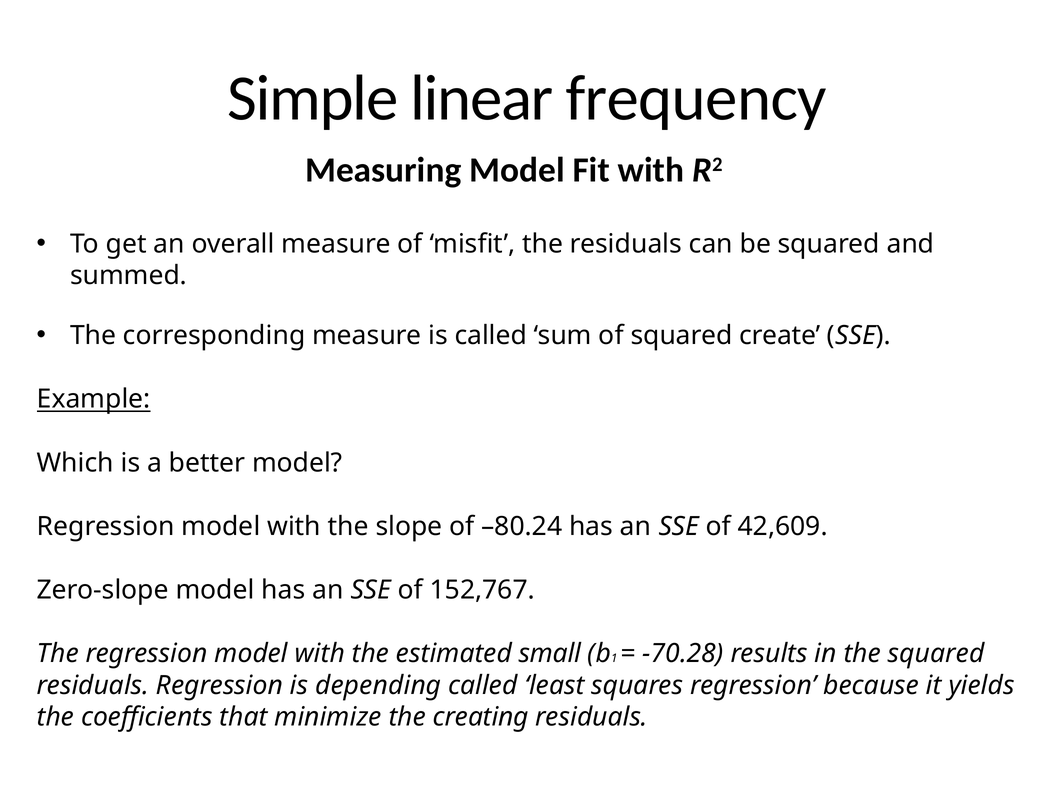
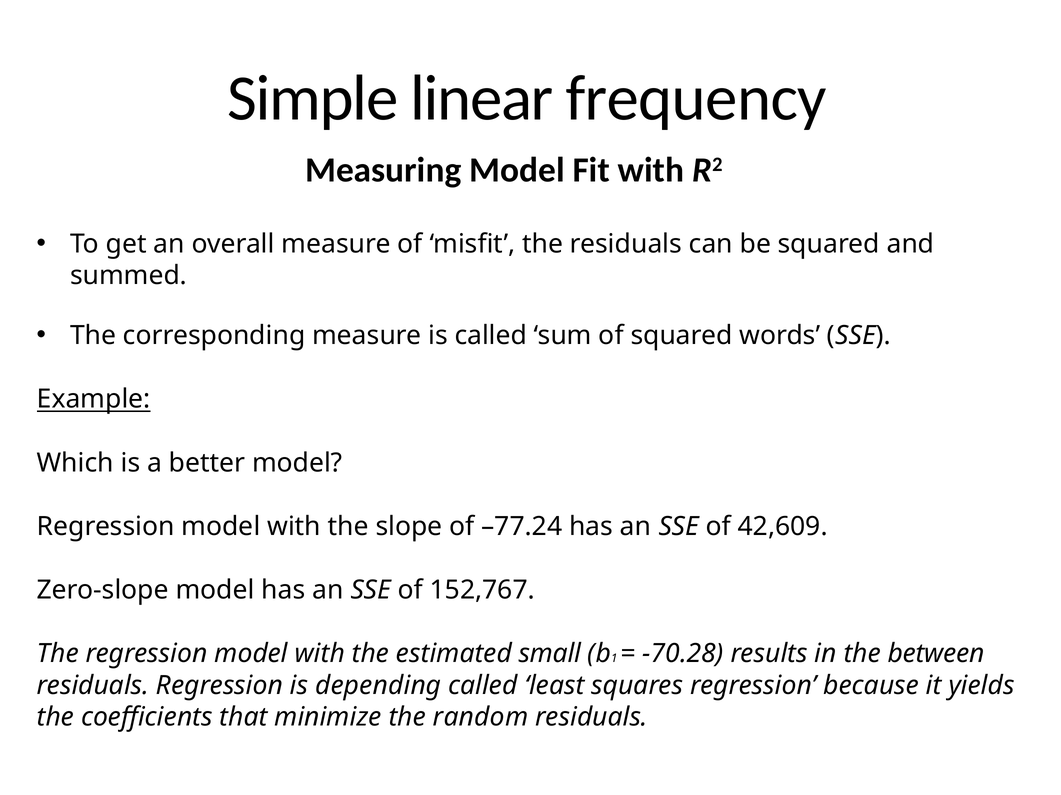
create: create -> words
–80.24: –80.24 -> –77.24
the squared: squared -> between
creating: creating -> random
